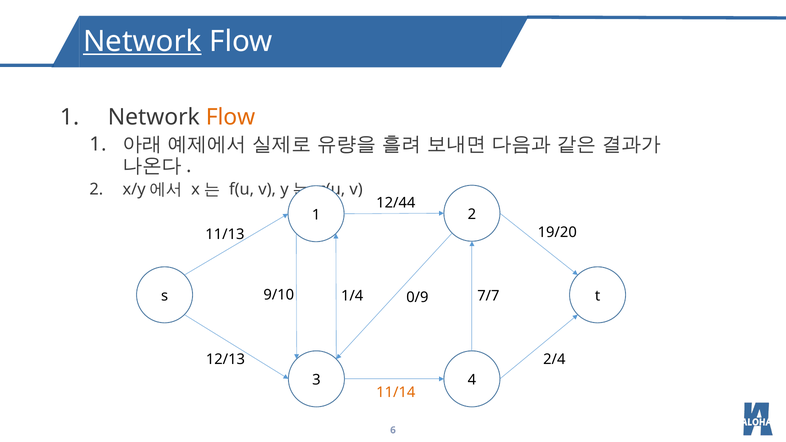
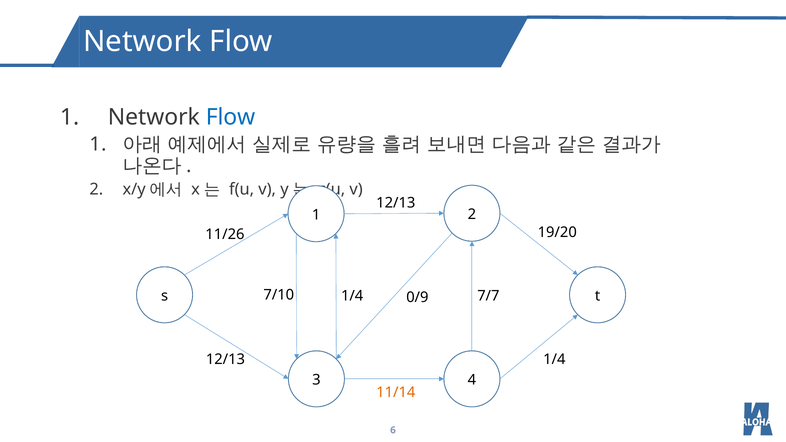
Network at (142, 42) underline: present -> none
Flow at (230, 117) colour: orange -> blue
12/44 at (396, 203): 12/44 -> 12/13
11/13: 11/13 -> 11/26
9/10: 9/10 -> 7/10
2/4 at (554, 360): 2/4 -> 1/4
